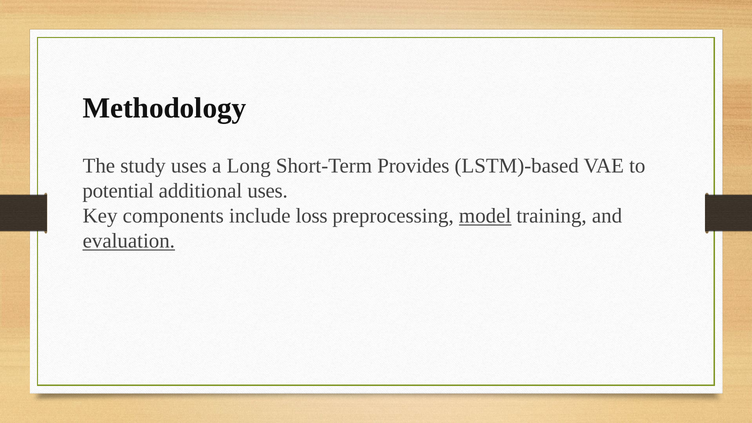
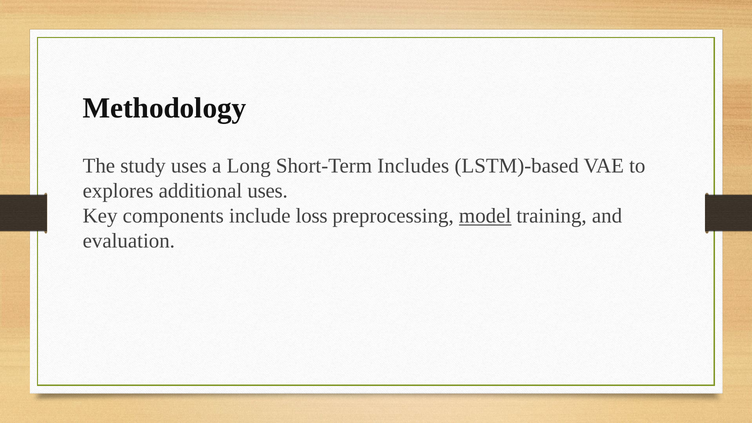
Provides: Provides -> Includes
potential: potential -> explores
evaluation underline: present -> none
